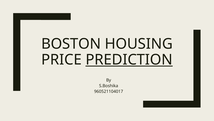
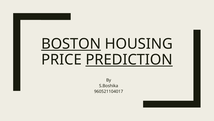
BOSTON underline: none -> present
